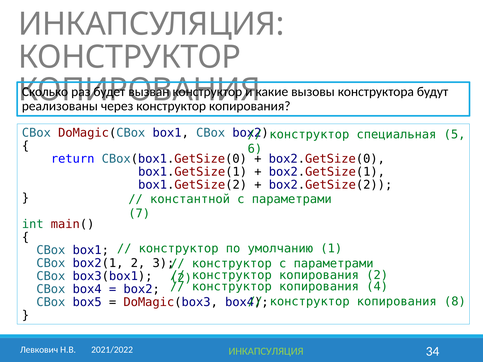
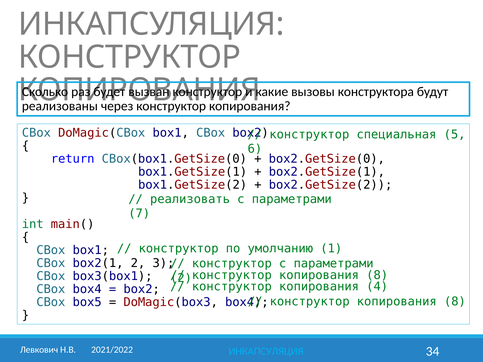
константной: константной -> реализовать
2 at (377, 275): 2 -> 8
ИНКАПСУЛЯЦИЯ at (266, 351) colour: light green -> light blue
